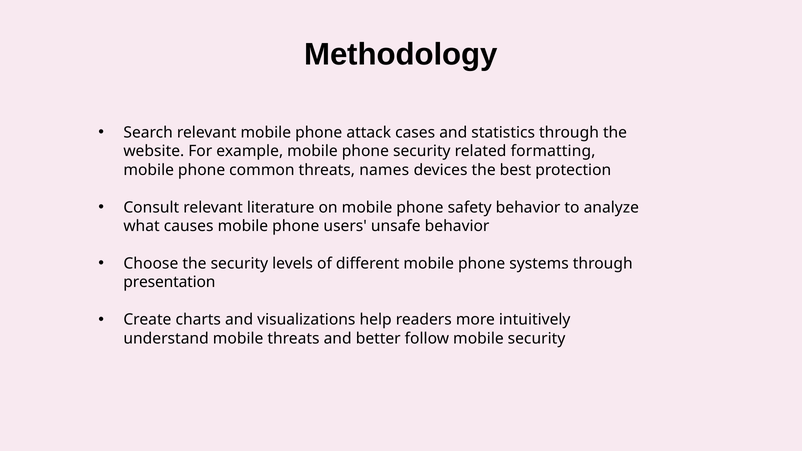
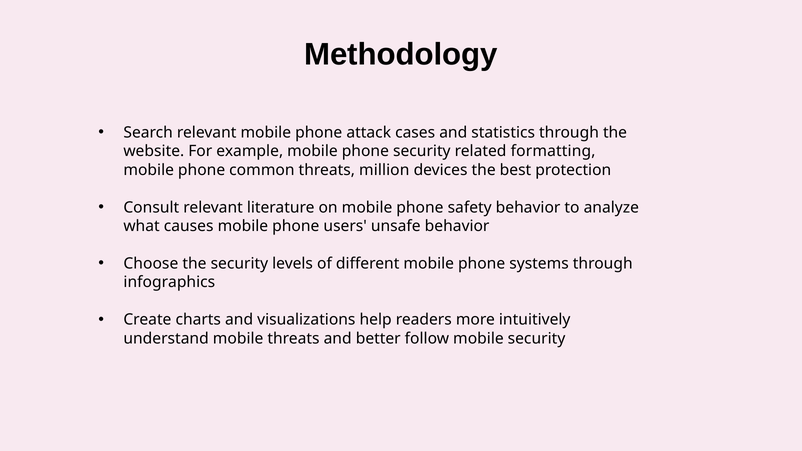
names: names -> million
presentation: presentation -> infographics
